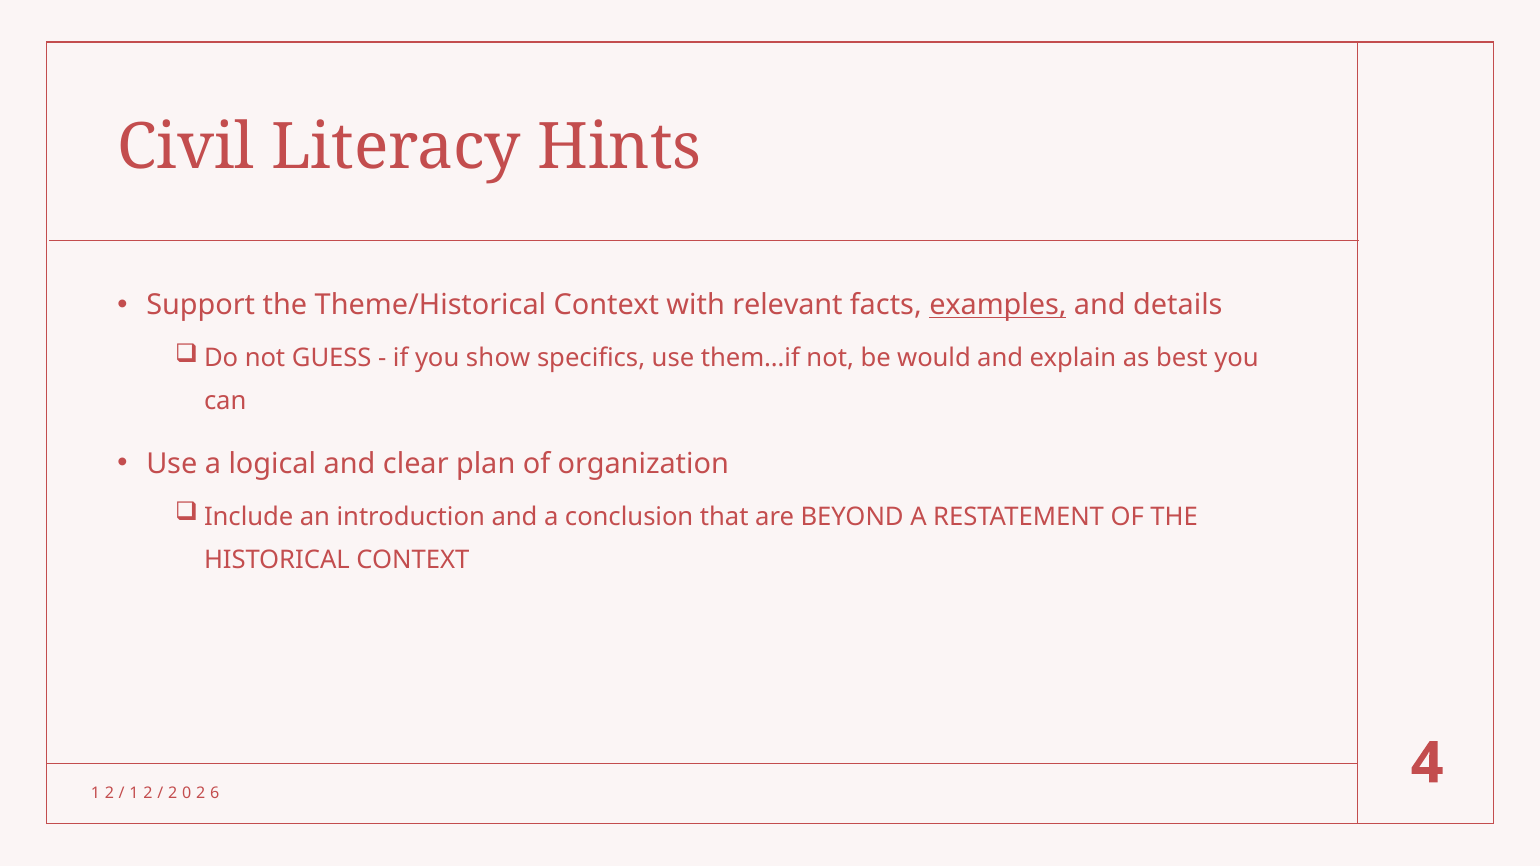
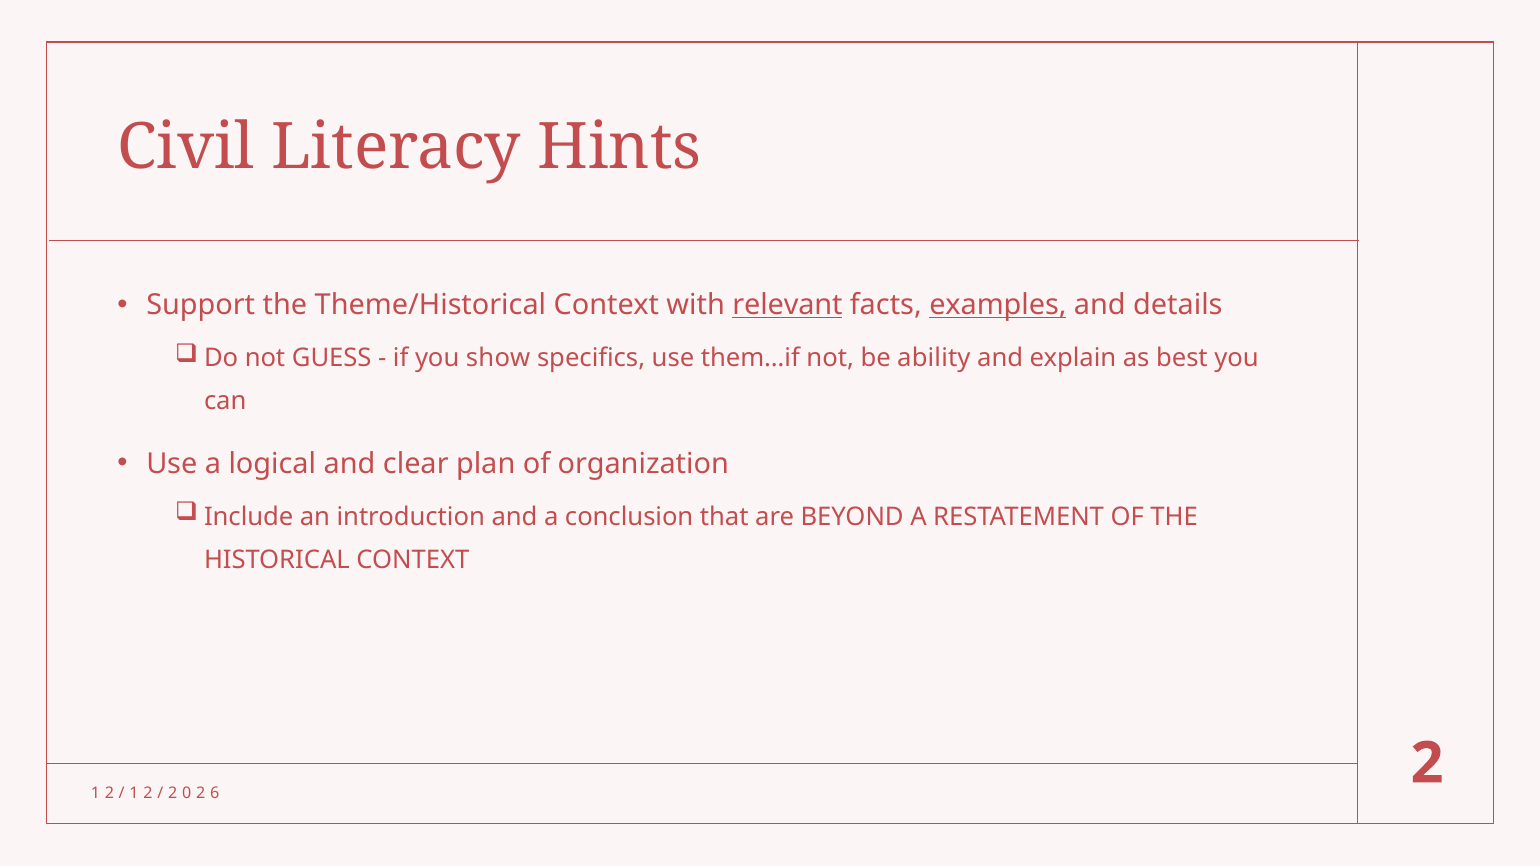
relevant underline: none -> present
would: would -> ability
6 4: 4 -> 2
